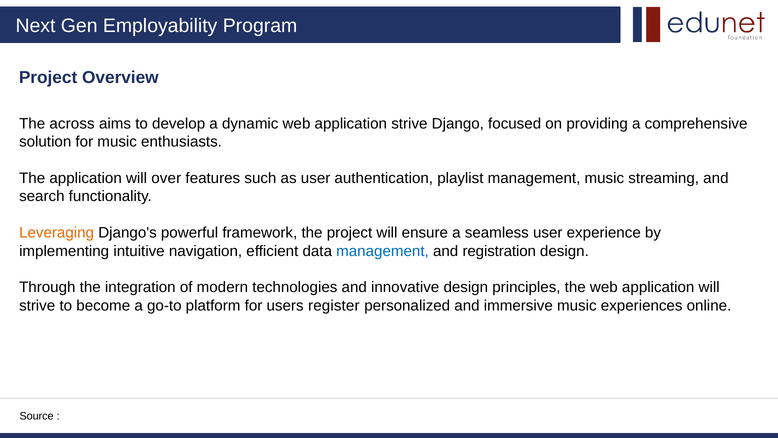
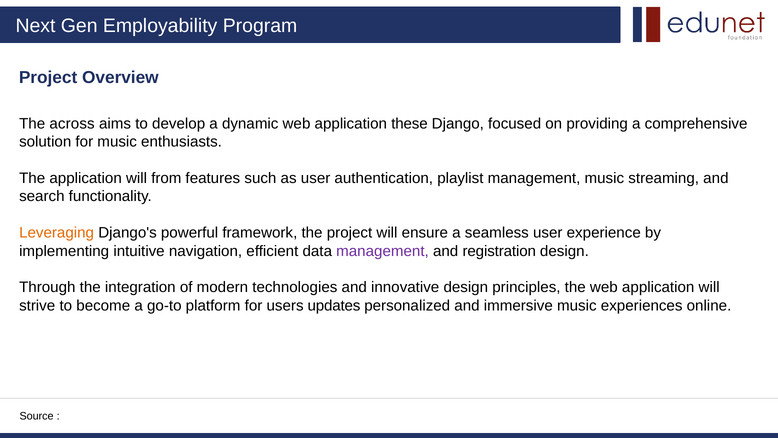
application strive: strive -> these
over: over -> from
management at (382, 251) colour: blue -> purple
register: register -> updates
